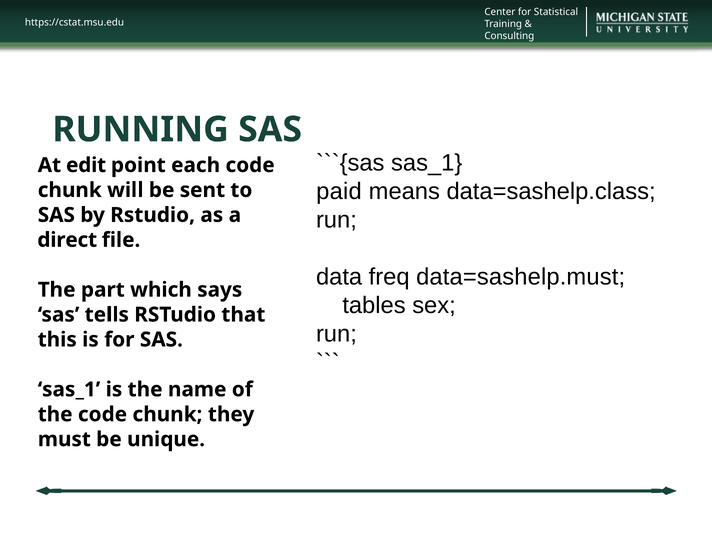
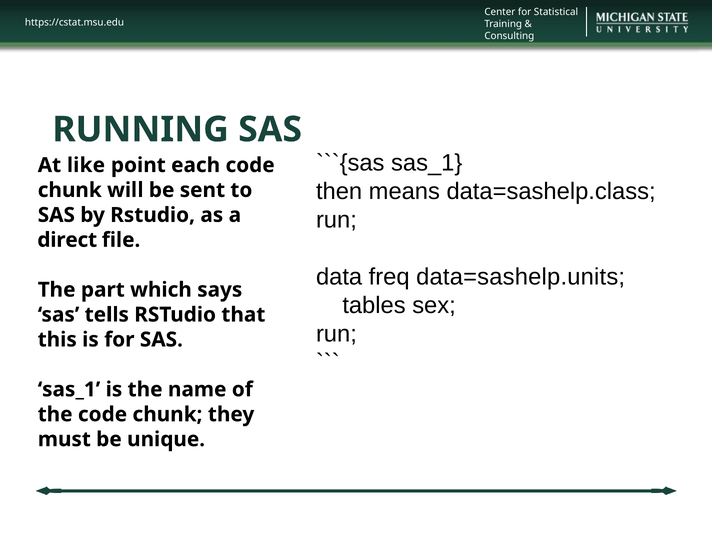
edit: edit -> like
paid: paid -> then
data=sashelp.must: data=sashelp.must -> data=sashelp.units
